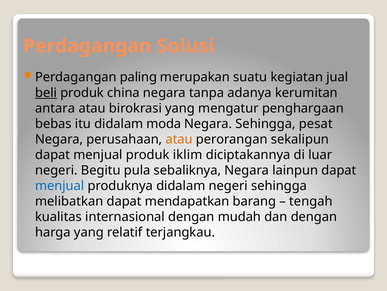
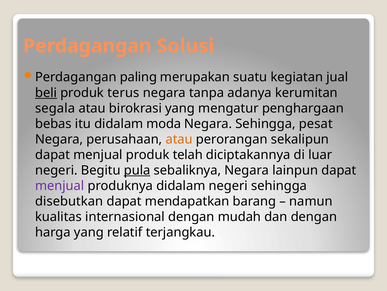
china: china -> terus
antara: antara -> segala
iklim: iklim -> telah
pula underline: none -> present
menjual at (60, 185) colour: blue -> purple
melibatkan: melibatkan -> disebutkan
tengah: tengah -> namun
